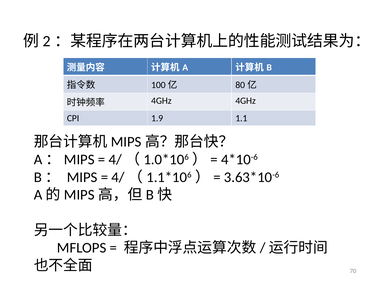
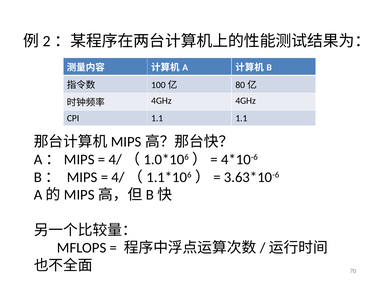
CPI 1.9: 1.9 -> 1.1
